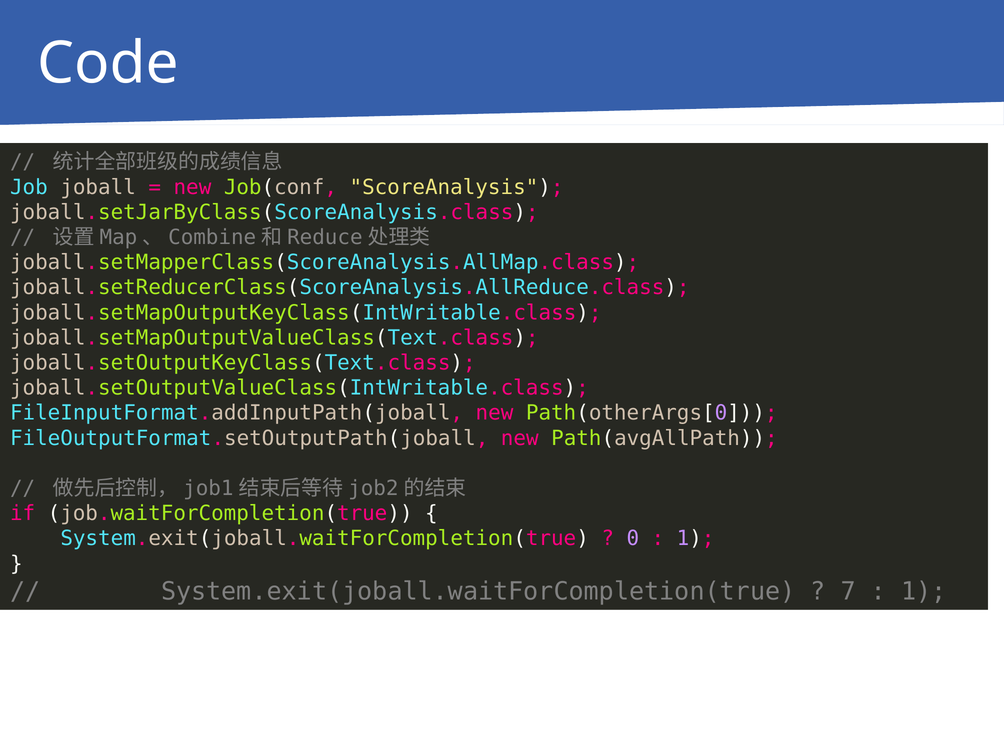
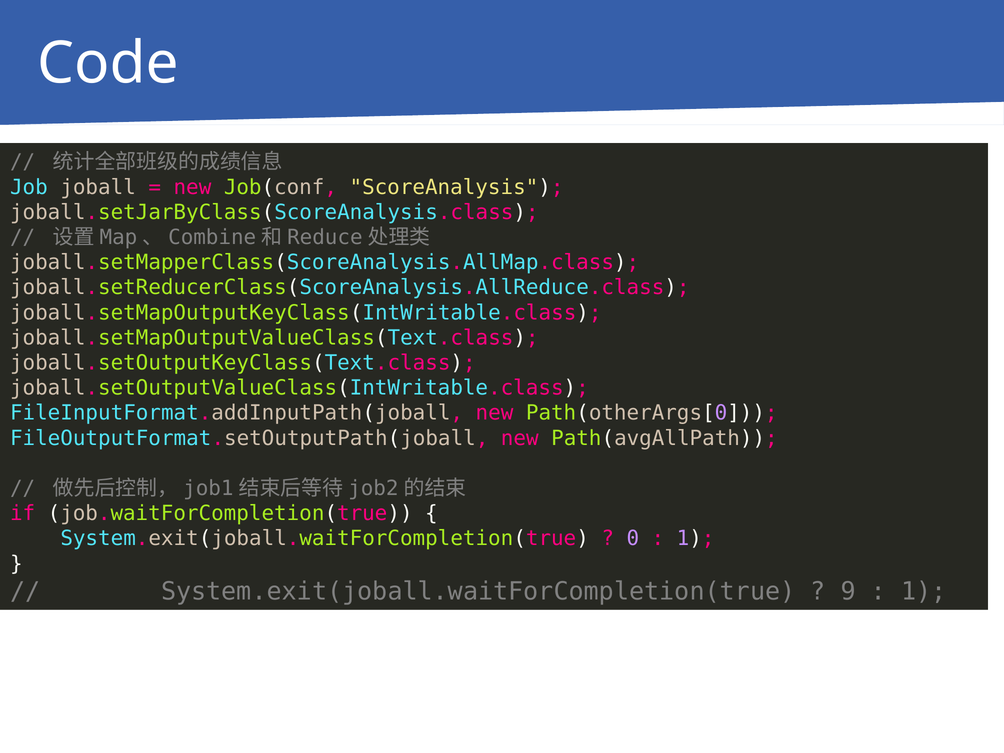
7: 7 -> 9
